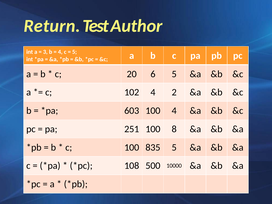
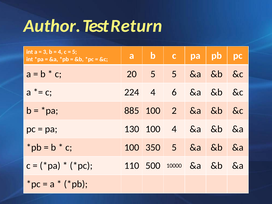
Return: Return -> Author
Author: Author -> Return
20 6: 6 -> 5
102: 102 -> 224
2: 2 -> 6
603: 603 -> 885
100 4: 4 -> 2
251: 251 -> 130
100 8: 8 -> 4
835: 835 -> 350
108: 108 -> 110
